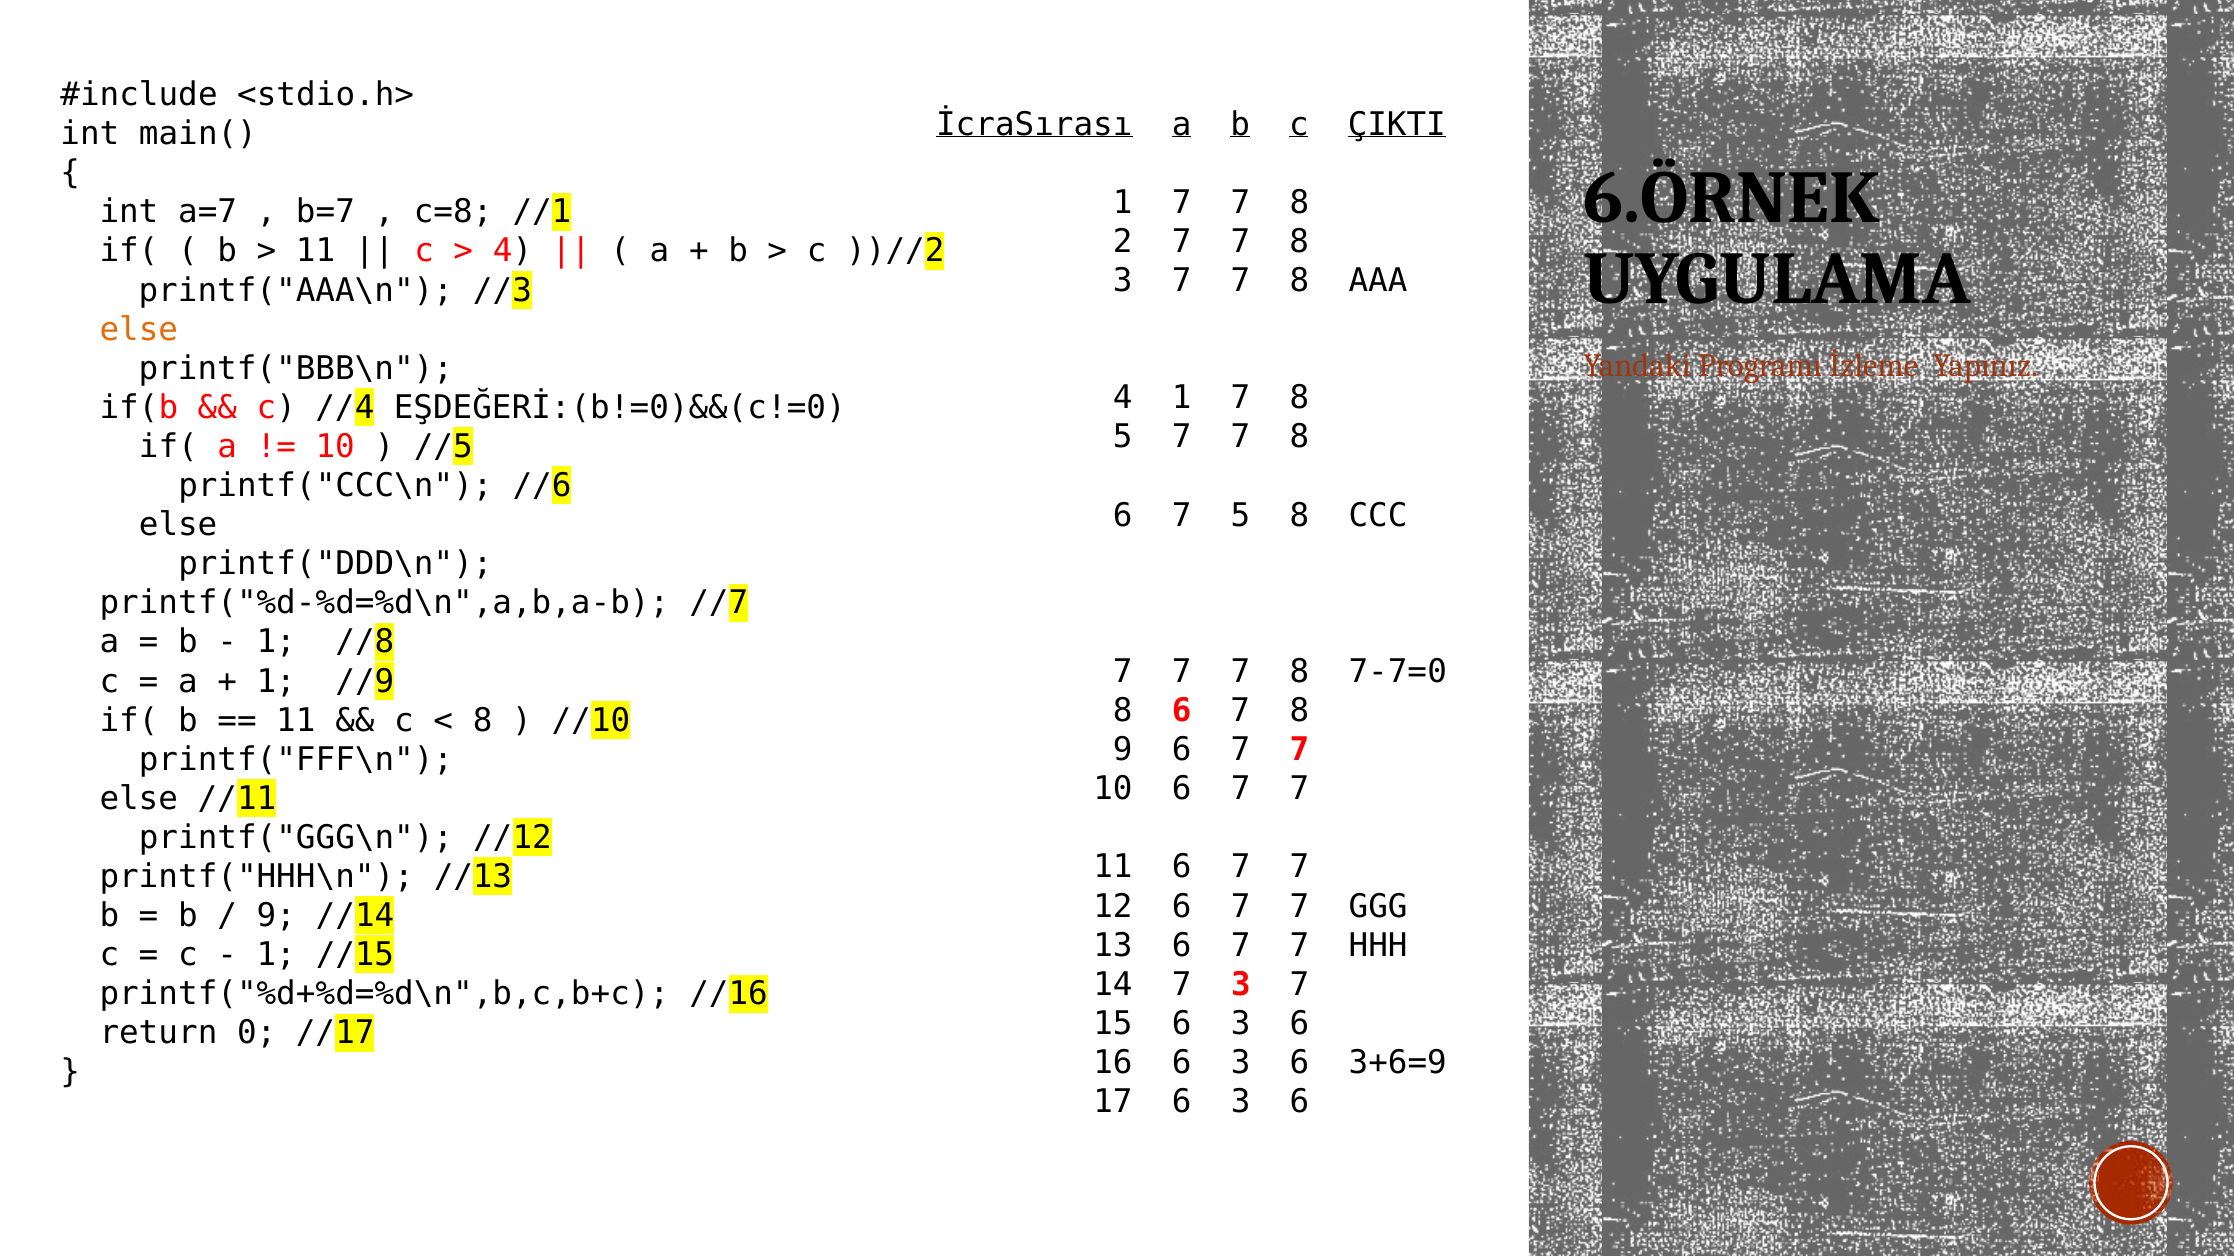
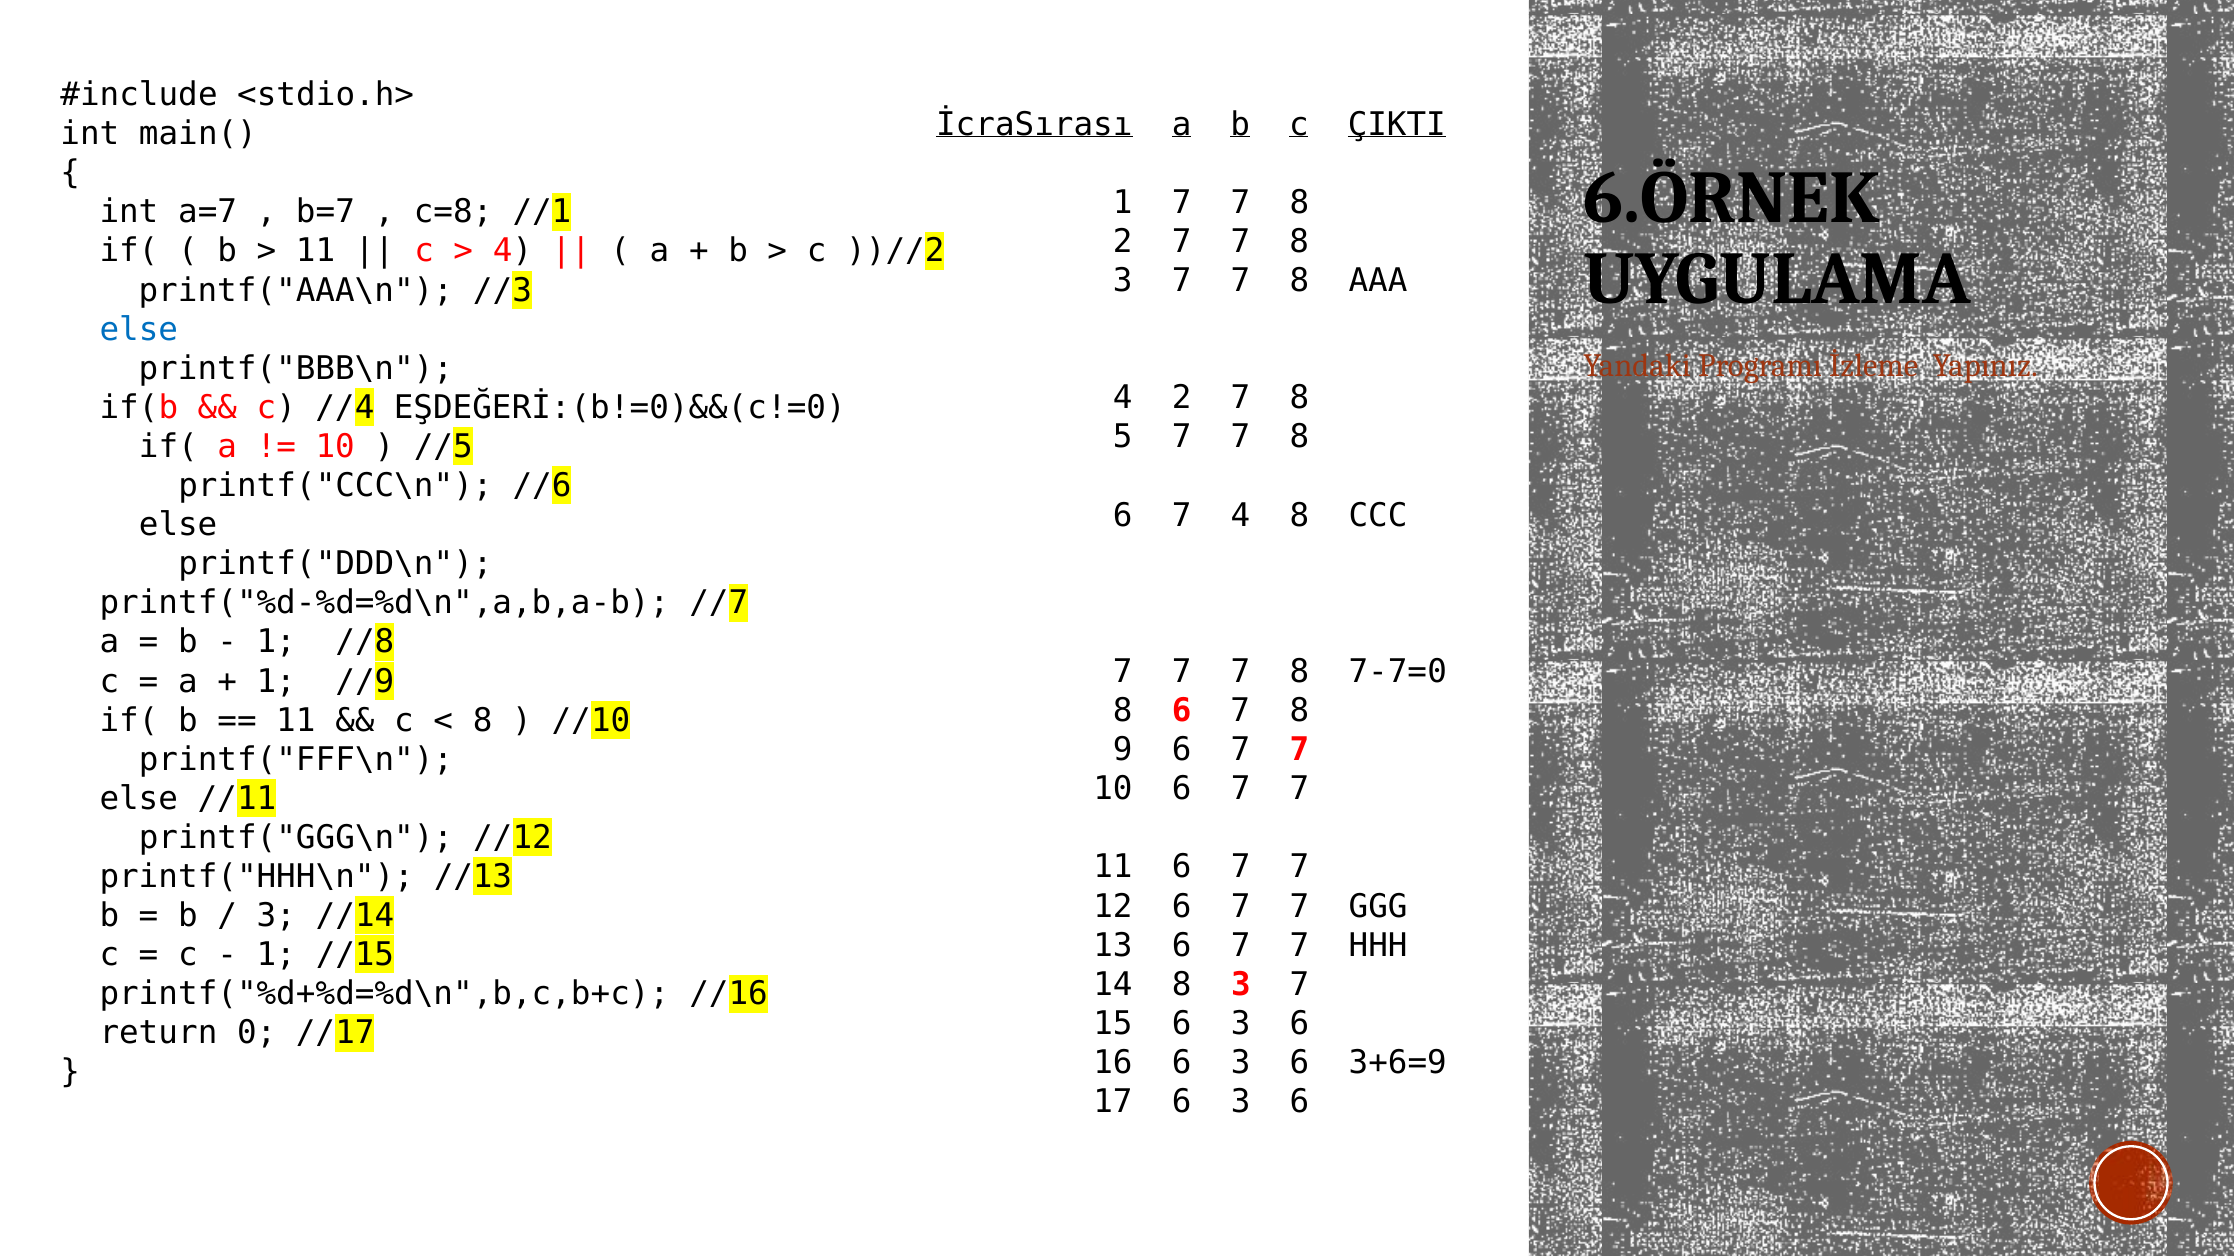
else at (139, 330) colour: orange -> blue
4 1: 1 -> 2
7 5: 5 -> 4
9 at (276, 916): 9 -> 3
14 7: 7 -> 8
